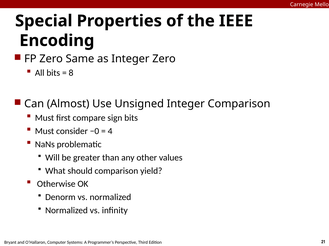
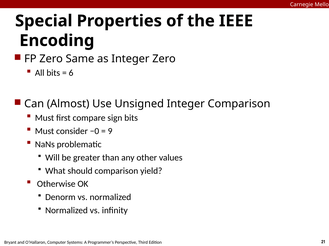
8: 8 -> 6
4: 4 -> 9
